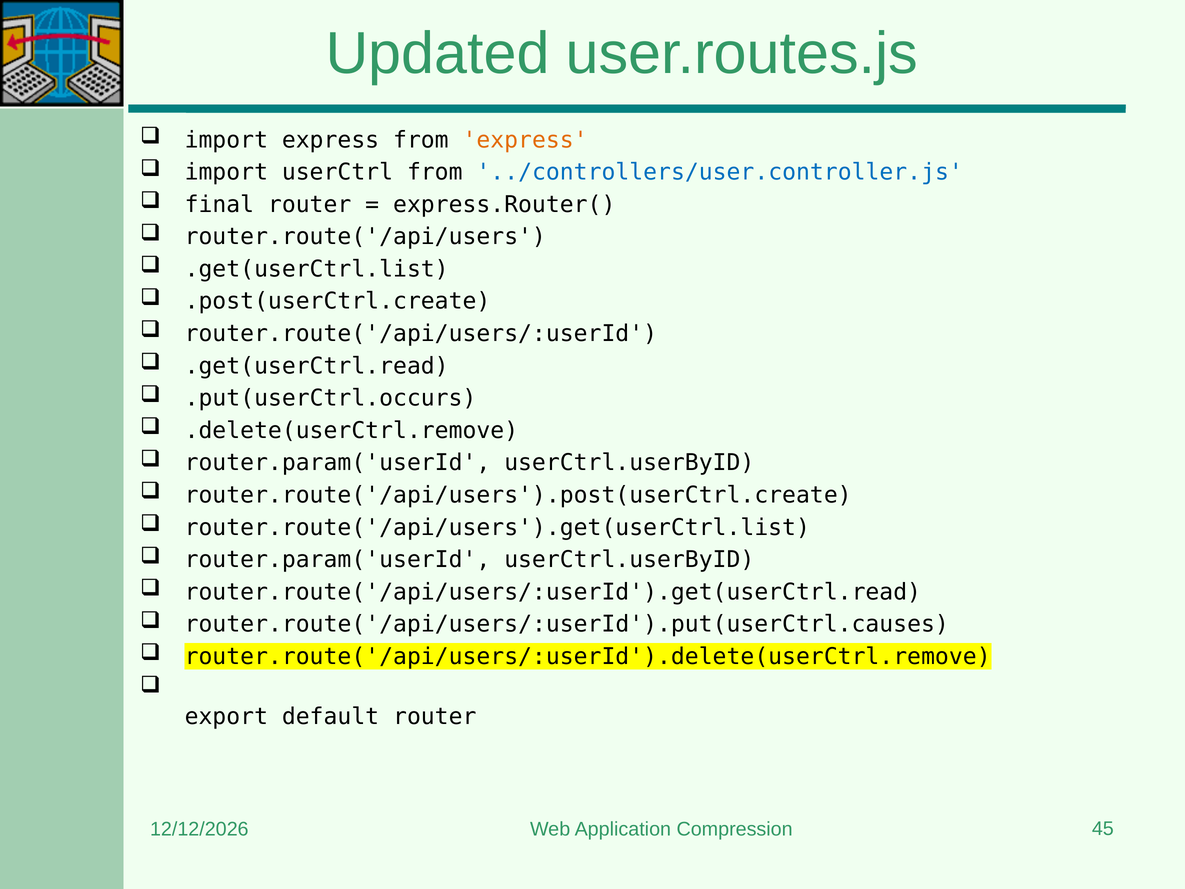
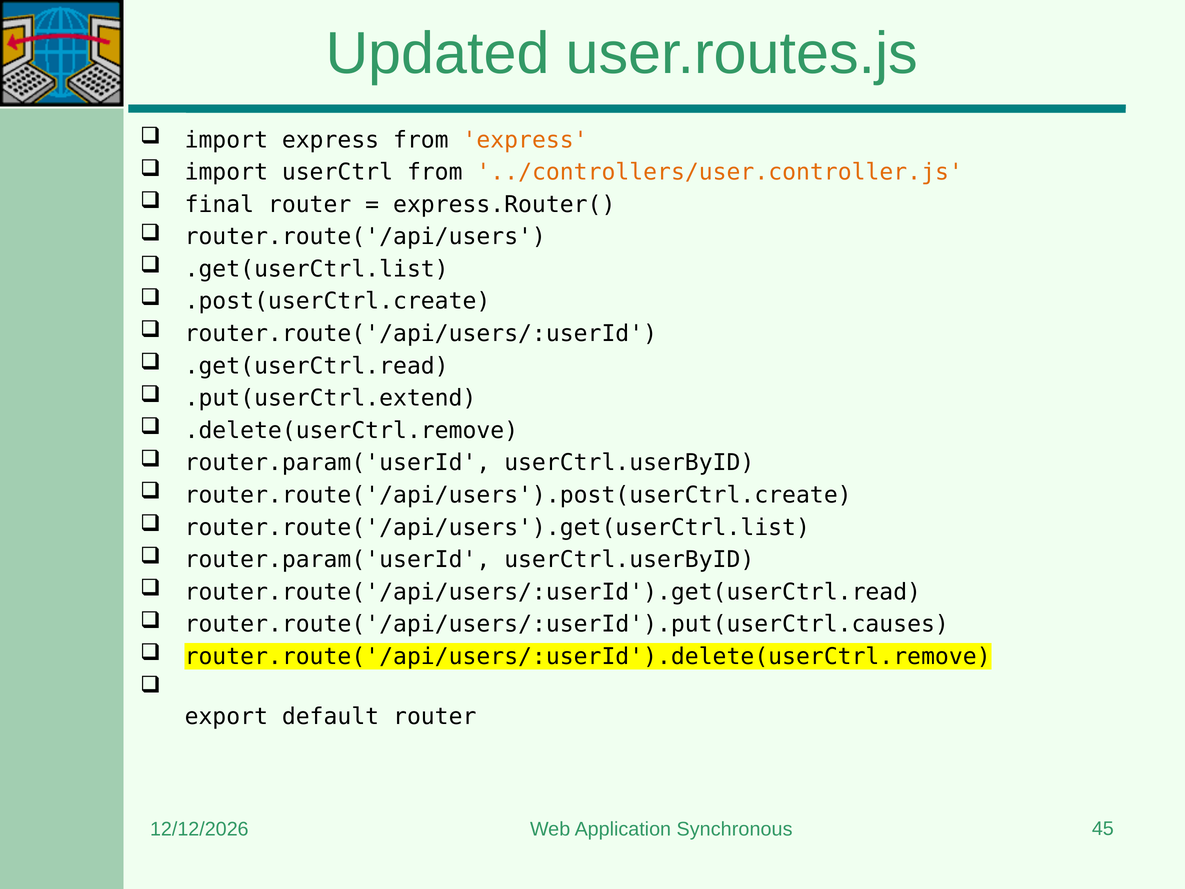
../controllers/user.controller.js colour: blue -> orange
.put(userCtrl.occurs: .put(userCtrl.occurs -> .put(userCtrl.extend
Compression: Compression -> Synchronous
